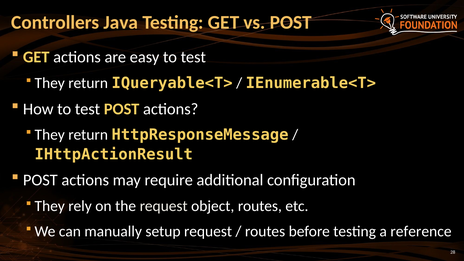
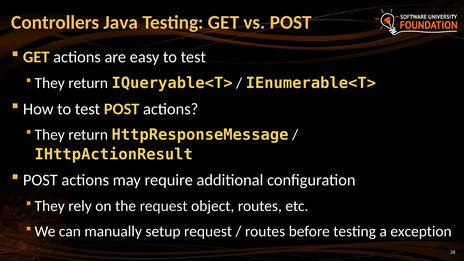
reference: reference -> exception
